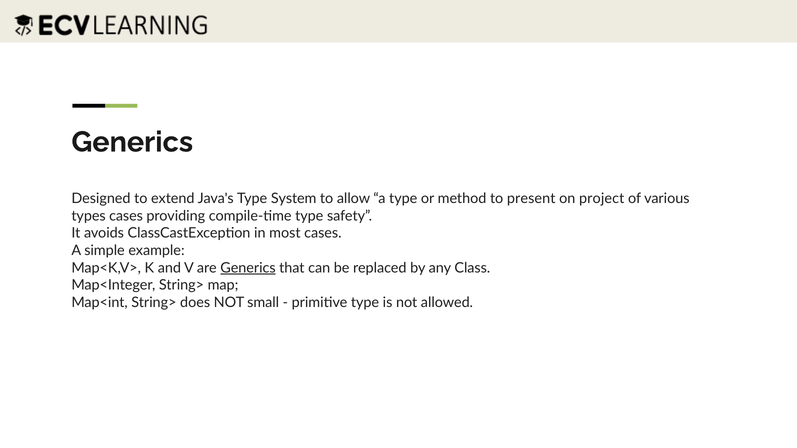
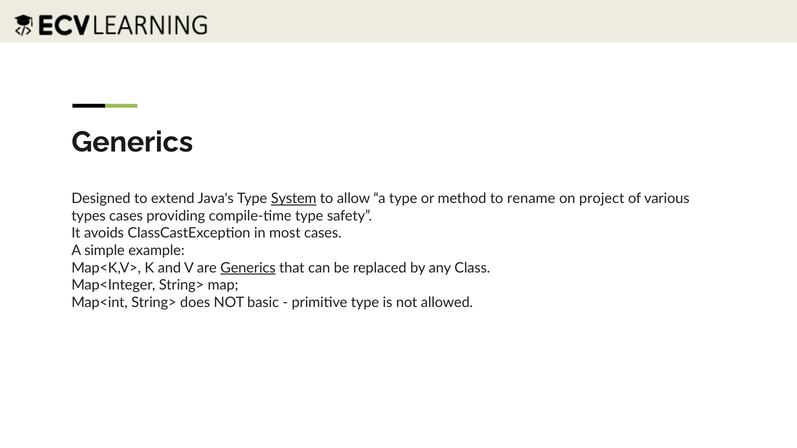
System underline: none -> present
present: present -> rename
small: small -> basic
